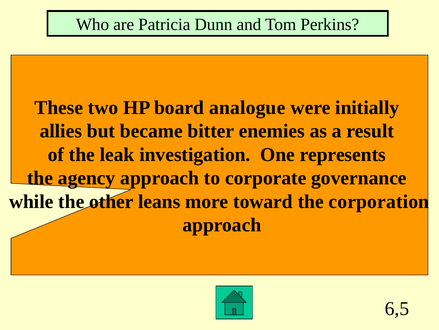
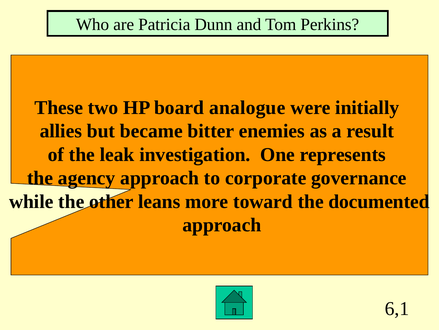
corporation: corporation -> documented
6,5: 6,5 -> 6,1
